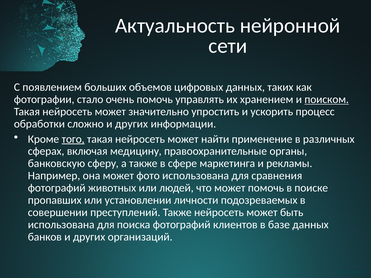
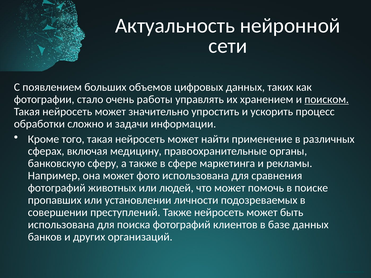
очень помочь: помочь -> работы
других at (131, 124): других -> задачи
того underline: present -> none
